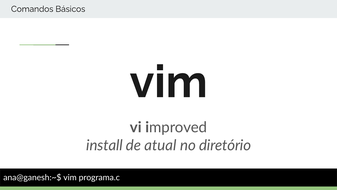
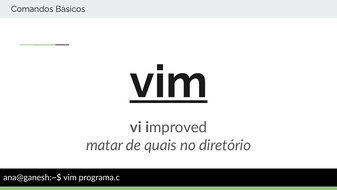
vim at (169, 82) underline: none -> present
install: install -> matar
atual: atual -> quais
